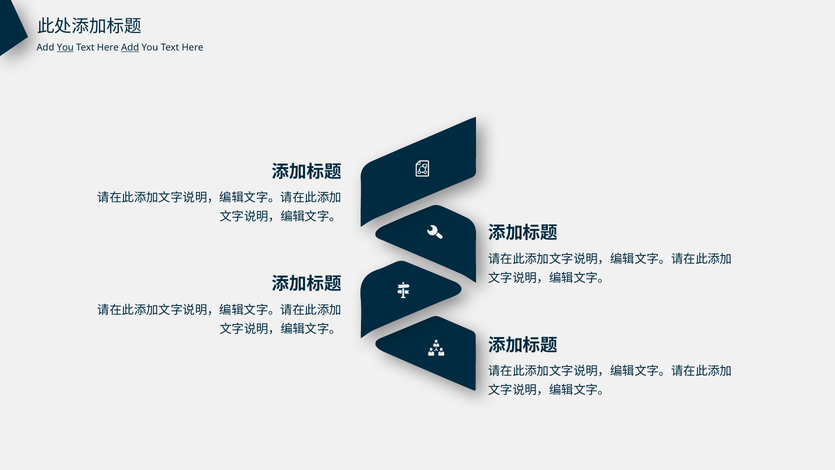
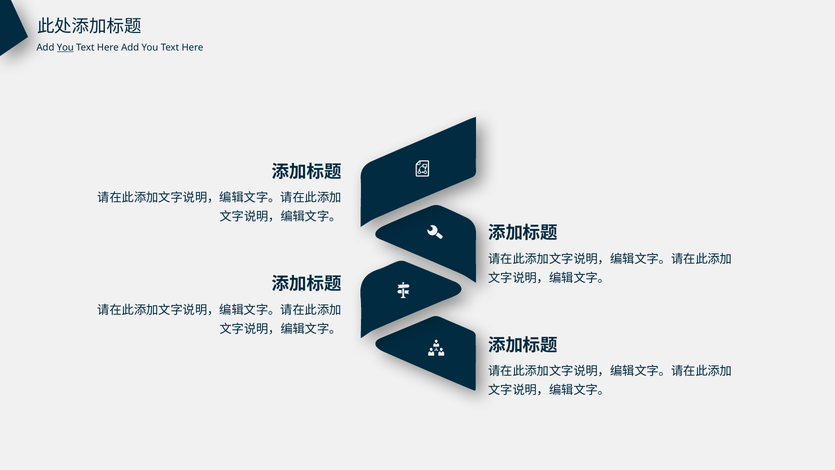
Add at (130, 48) underline: present -> none
